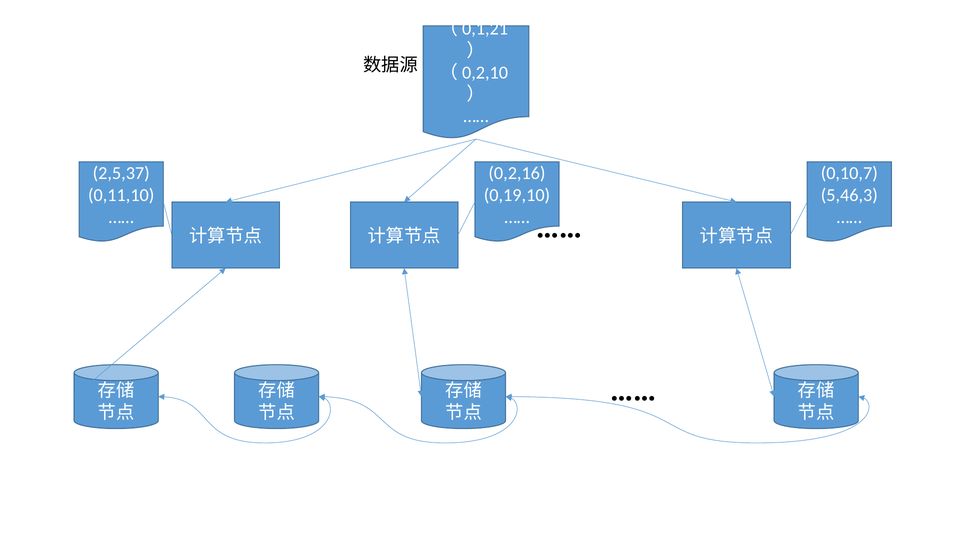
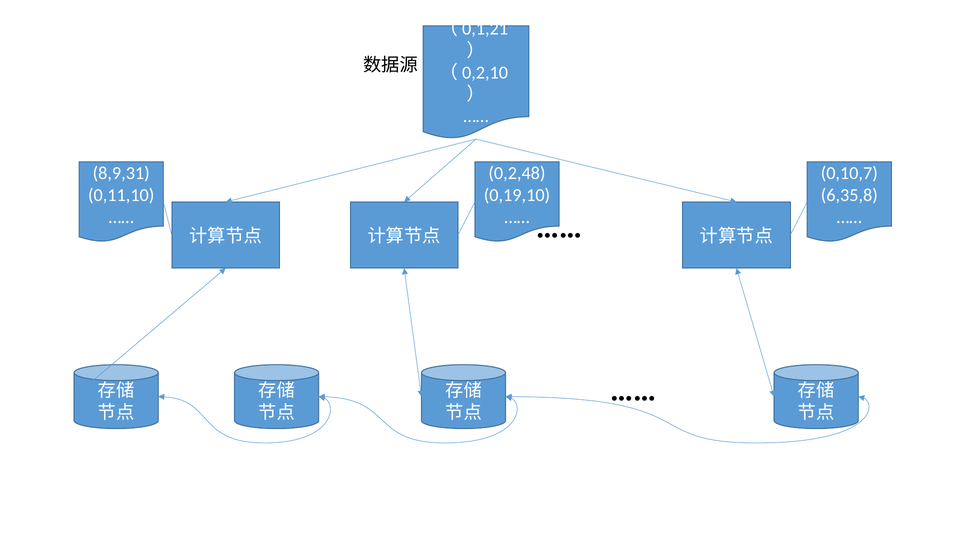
2,5,37: 2,5,37 -> 8,9,31
0,2,16: 0,2,16 -> 0,2,48
5,46,3: 5,46,3 -> 6,35,8
